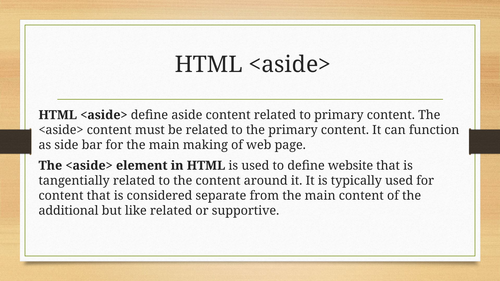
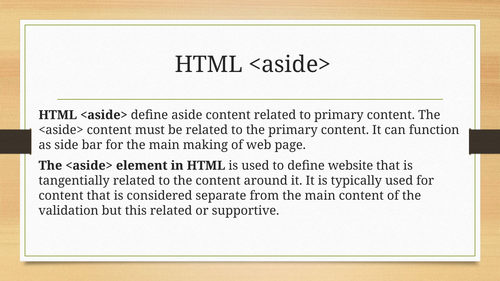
additional: additional -> validation
like: like -> this
